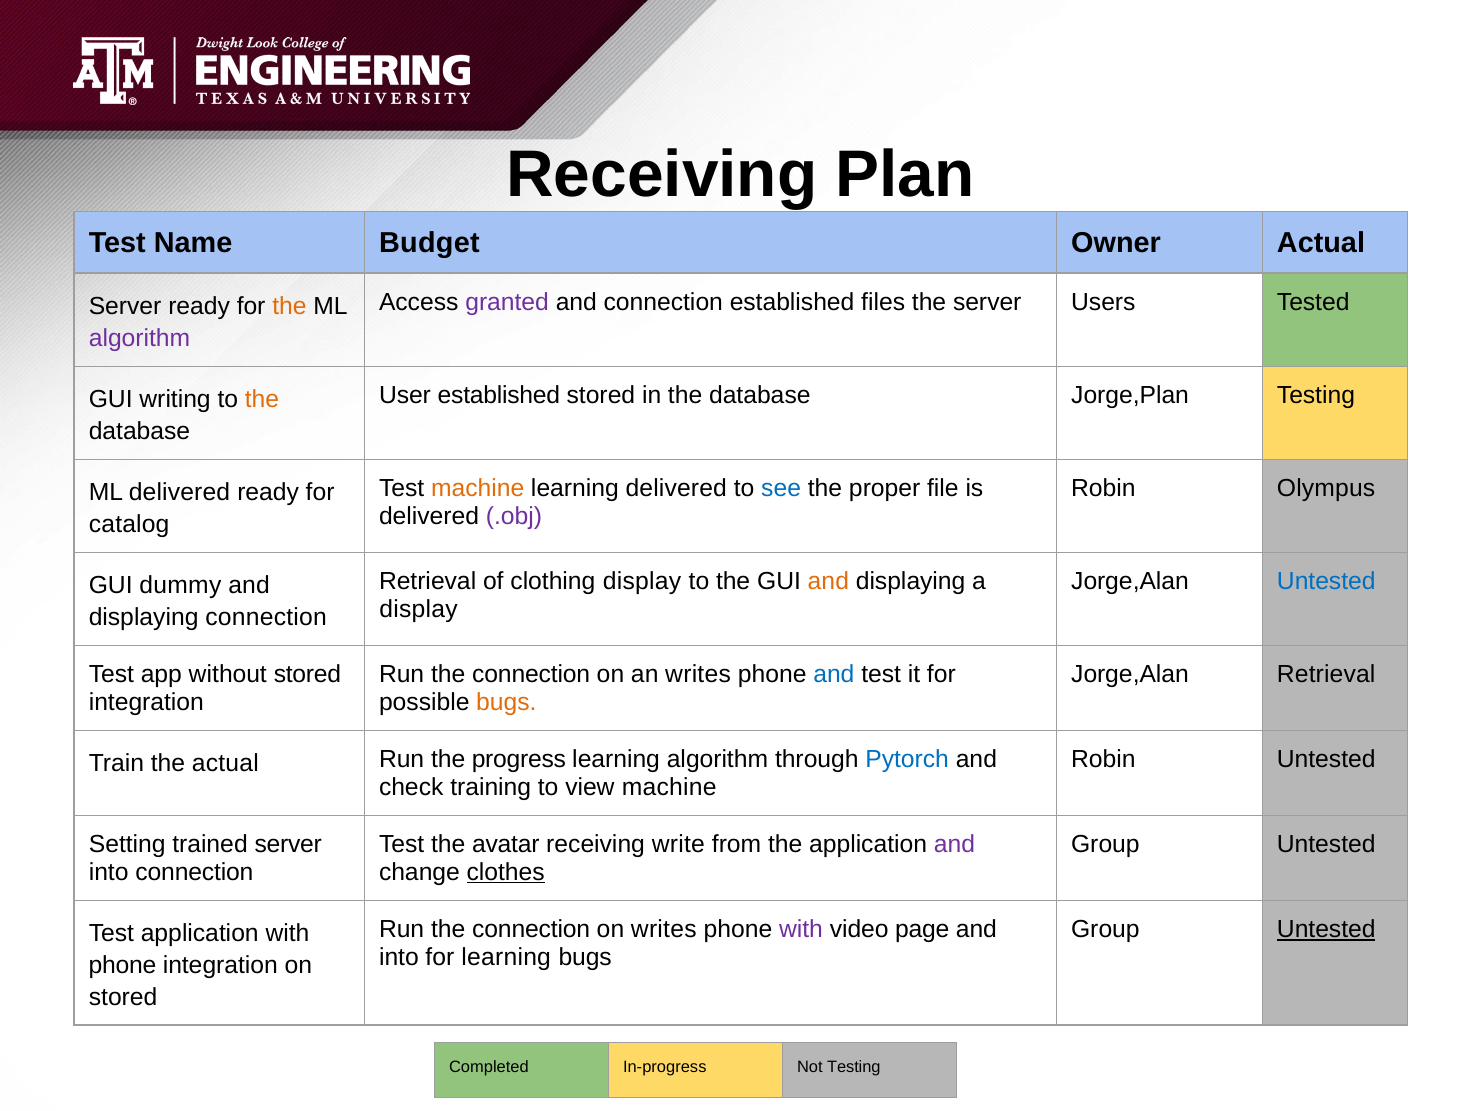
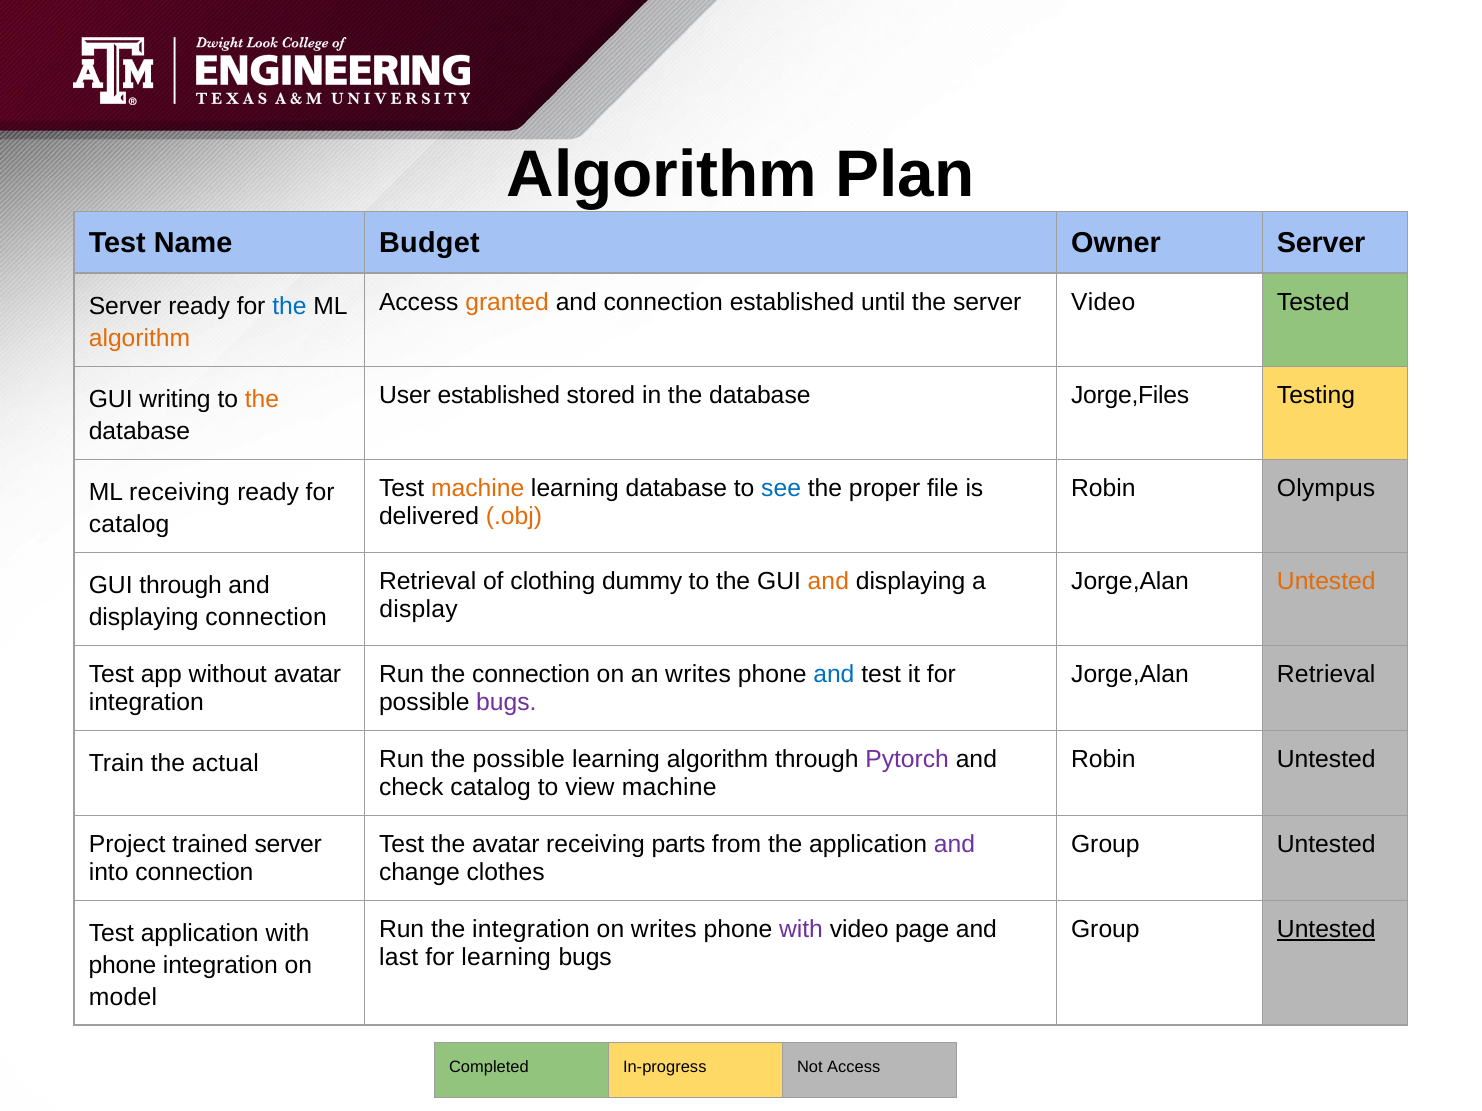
Receiving at (662, 175): Receiving -> Algorithm
Owner Actual: Actual -> Server
granted colour: purple -> orange
files: files -> until
server Users: Users -> Video
the at (289, 306) colour: orange -> blue
algorithm at (139, 338) colour: purple -> orange
Jorge,Plan: Jorge,Plan -> Jorge,Files
learning delivered: delivered -> database
ML delivered: delivered -> receiving
.obj colour: purple -> orange
clothing display: display -> dummy
Untested at (1326, 582) colour: blue -> orange
GUI dummy: dummy -> through
without stored: stored -> avatar
bugs at (506, 703) colour: orange -> purple
the progress: progress -> possible
Pytorch colour: blue -> purple
check training: training -> catalog
Setting: Setting -> Project
write: write -> parts
clothes underline: present -> none
connection at (531, 930): connection -> integration
into at (399, 957): into -> last
stored at (123, 997): stored -> model
Not Testing: Testing -> Access
